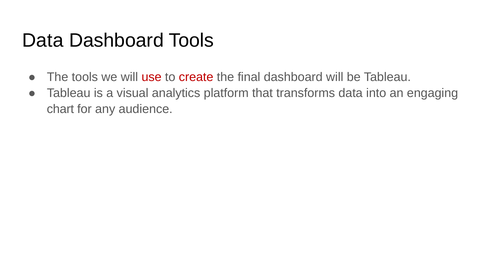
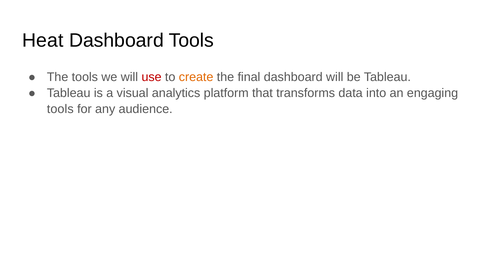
Data at (43, 40): Data -> Heat
create colour: red -> orange
chart at (60, 109): chart -> tools
